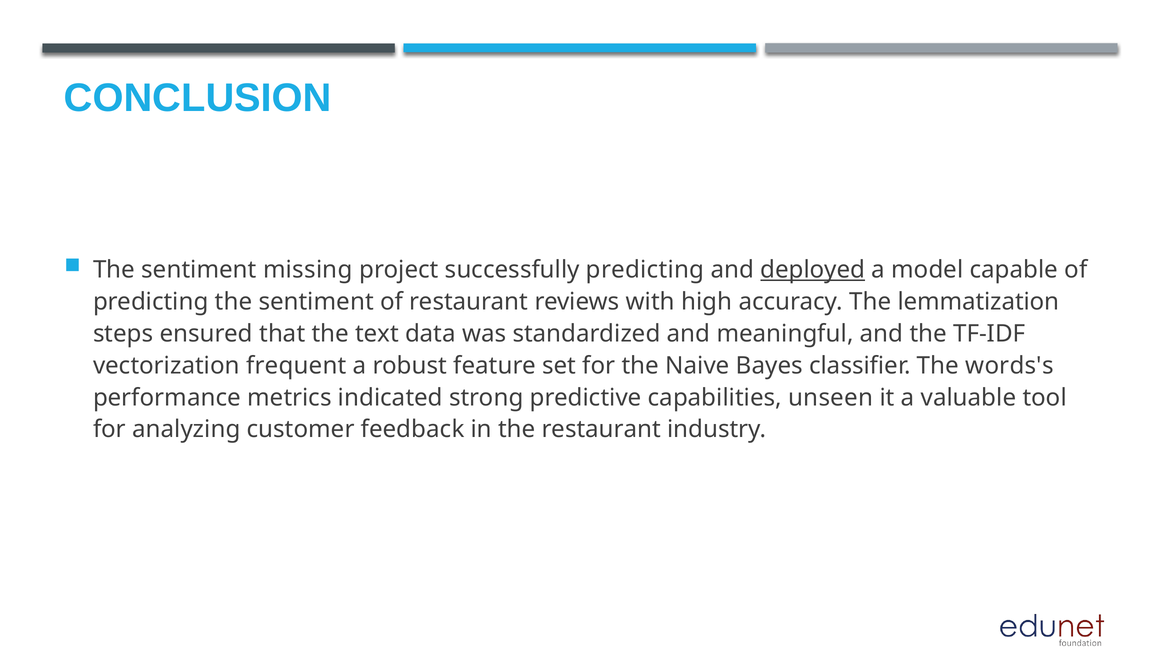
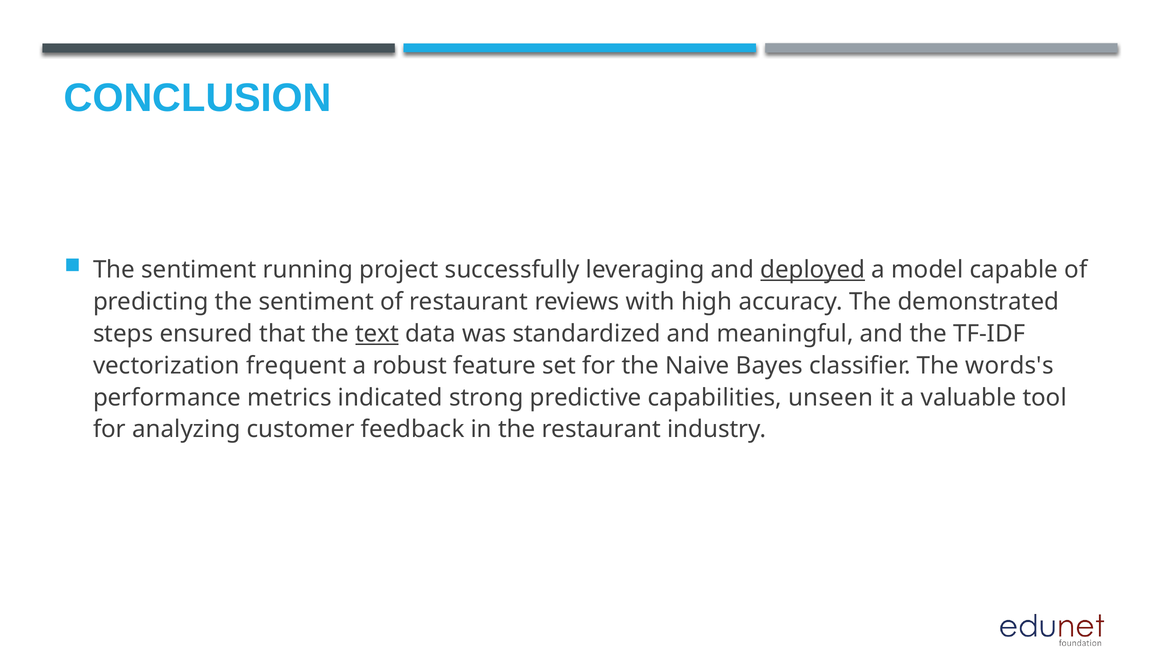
missing: missing -> running
successfully predicting: predicting -> leveraging
lemmatization: lemmatization -> demonstrated
text underline: none -> present
